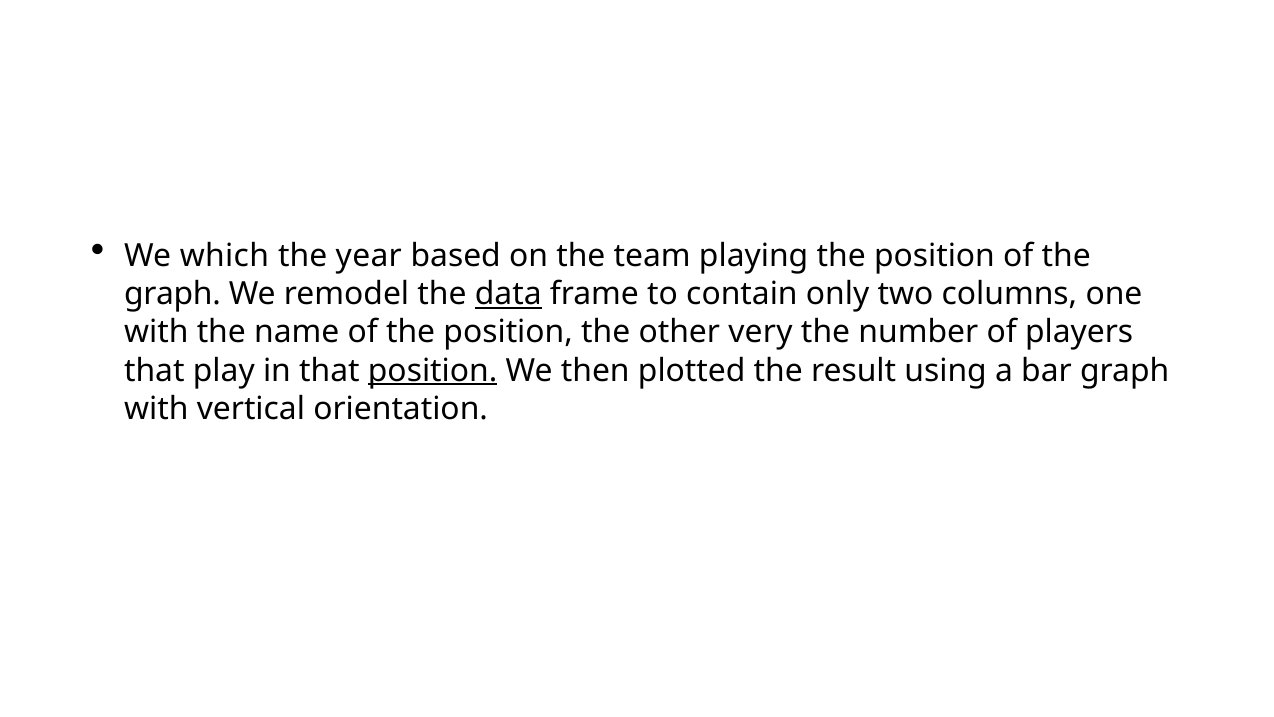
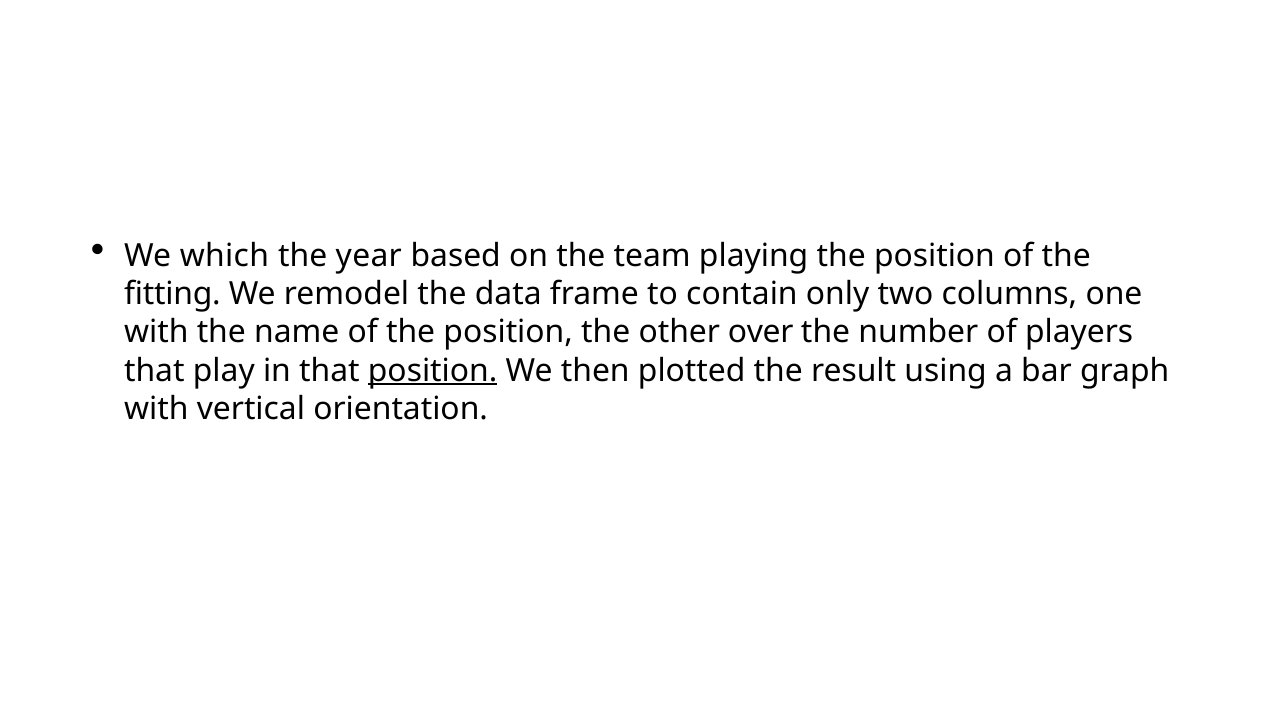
graph at (172, 294): graph -> fitting
data underline: present -> none
very: very -> over
